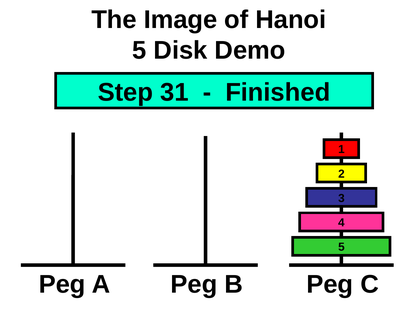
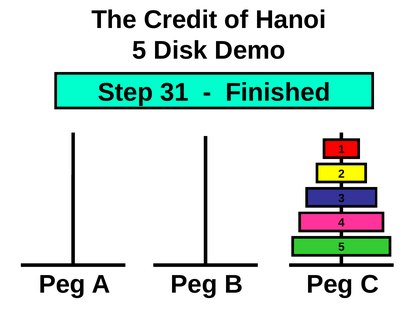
Image: Image -> Credit
